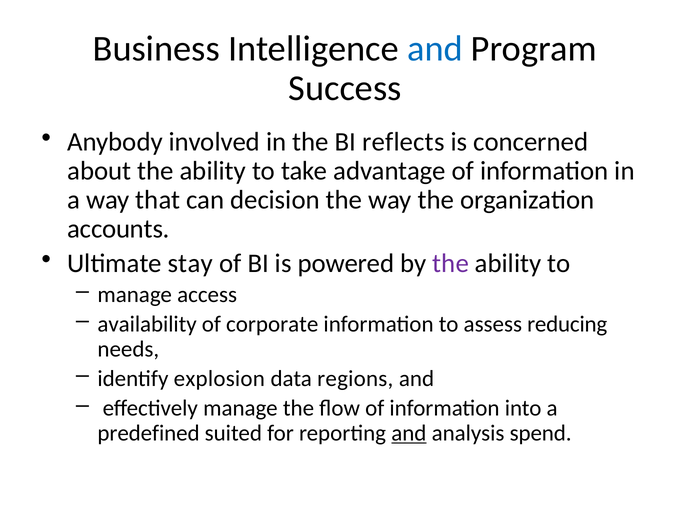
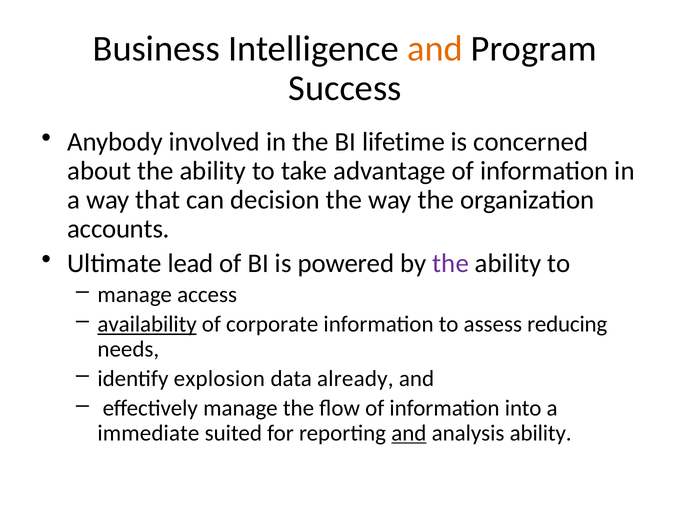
and at (435, 49) colour: blue -> orange
reflects: reflects -> lifetime
stay: stay -> lead
availability underline: none -> present
regions: regions -> already
predefined: predefined -> immediate
analysis spend: spend -> ability
